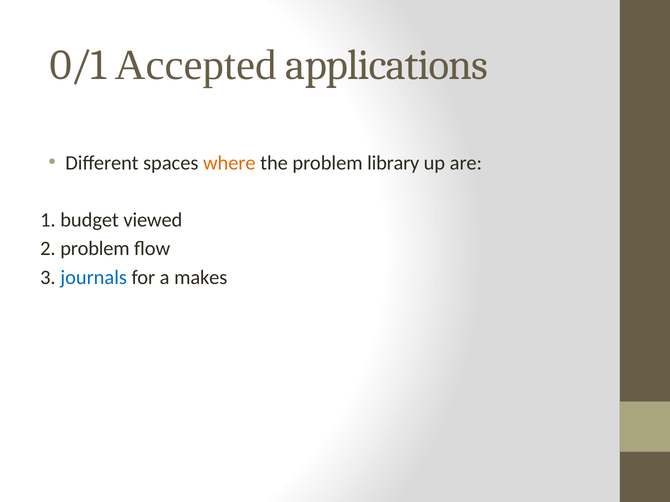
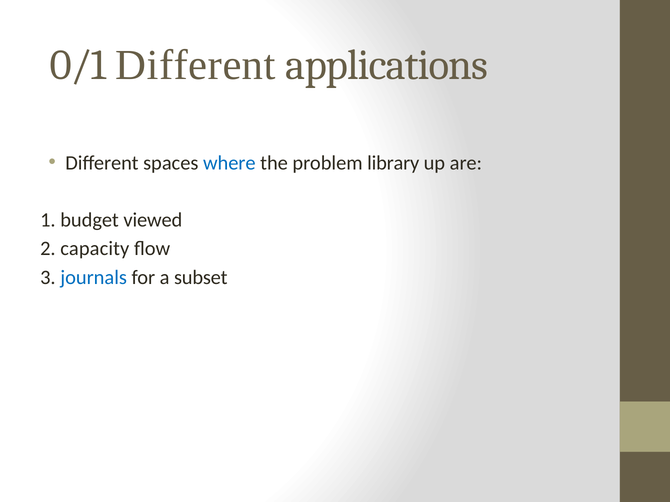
0/1 Accepted: Accepted -> Different
where colour: orange -> blue
2 problem: problem -> capacity
makes: makes -> subset
